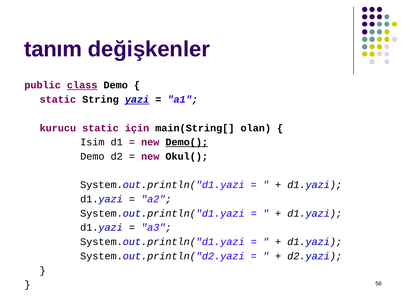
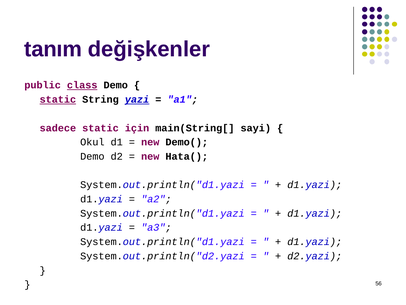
static at (58, 99) underline: none -> present
kurucu: kurucu -> sadece
olan: olan -> sayi
Isim: Isim -> Okul
Demo( underline: present -> none
Okul(: Okul( -> Hata(
